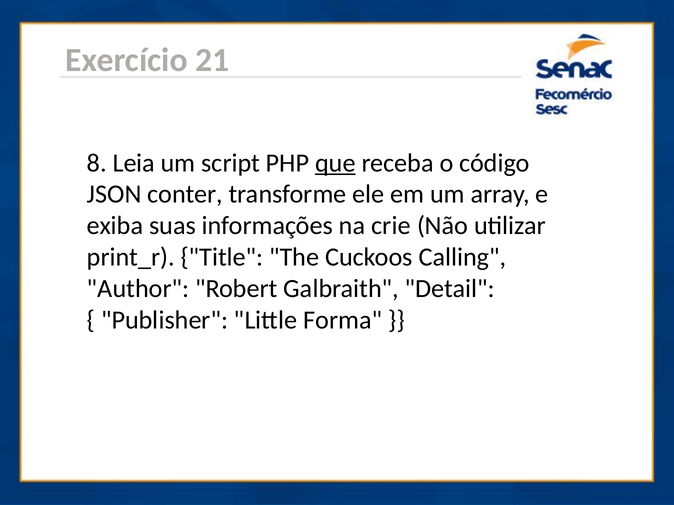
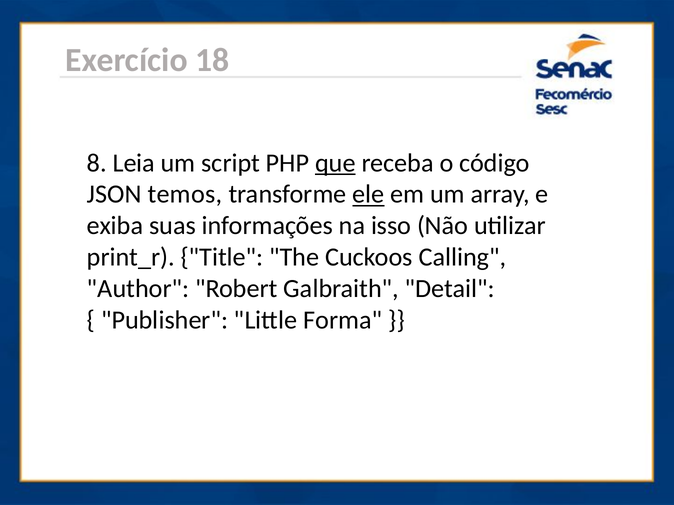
21: 21 -> 18
conter: conter -> temos
ele underline: none -> present
crie: crie -> isso
